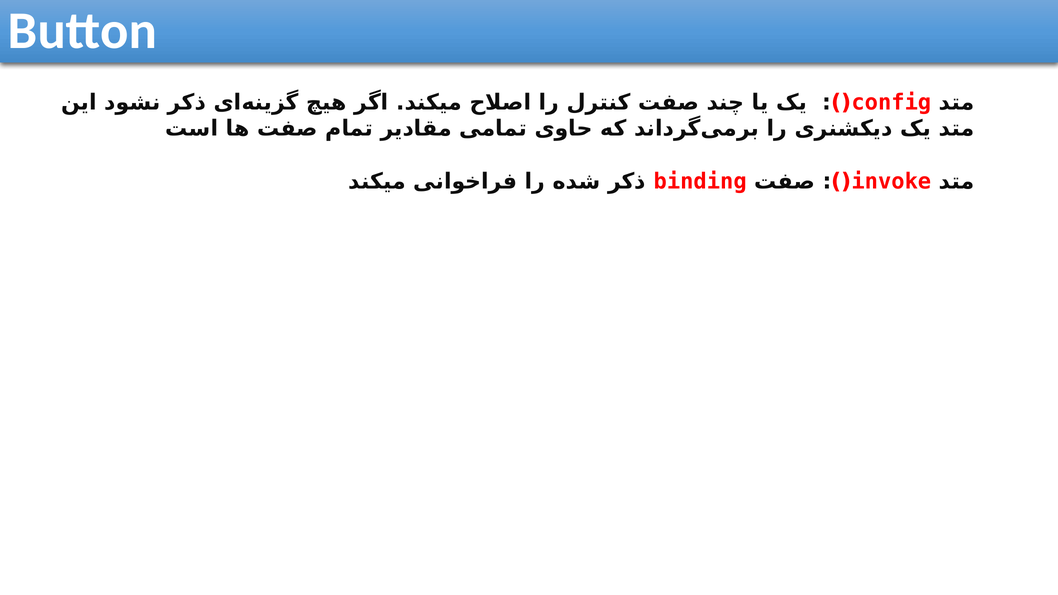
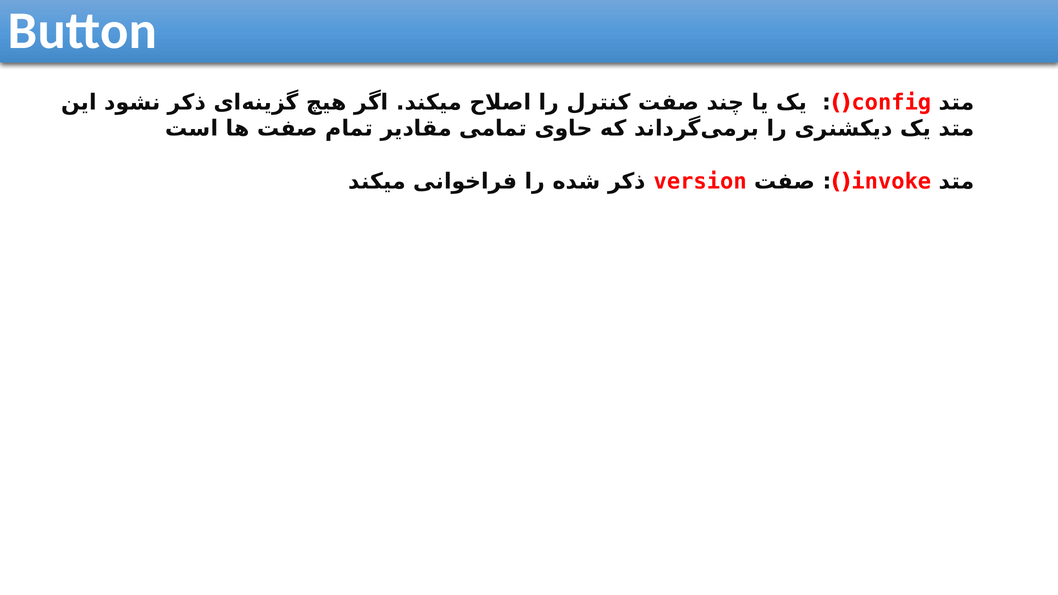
binding: binding -> version
